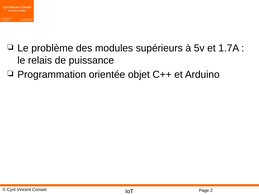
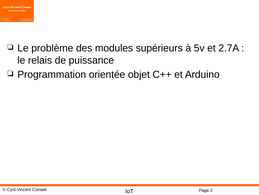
1.7A: 1.7A -> 2.7A
